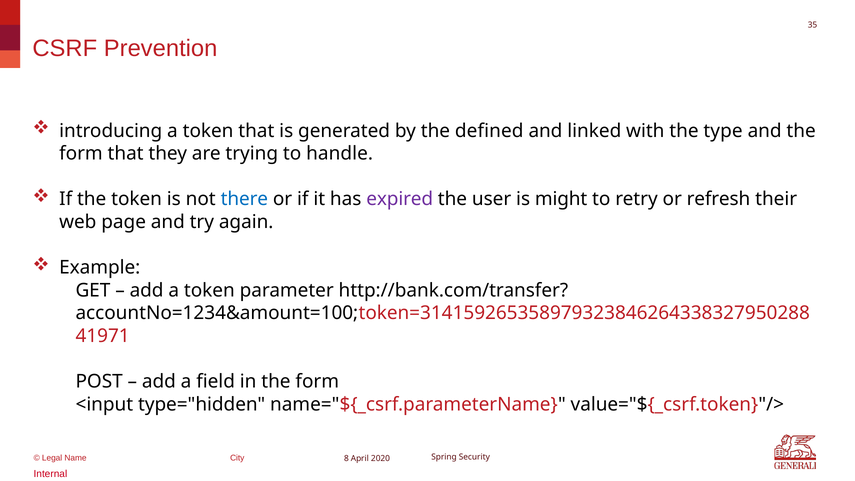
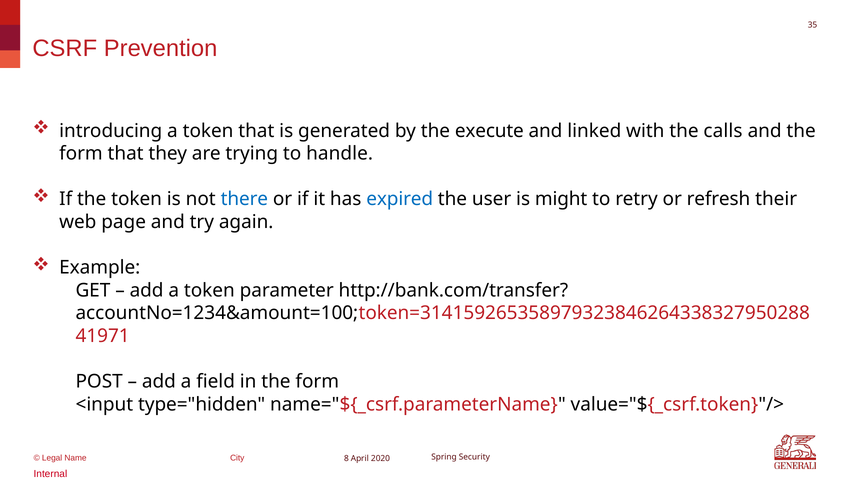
defined: defined -> execute
type: type -> calls
expired colour: purple -> blue
